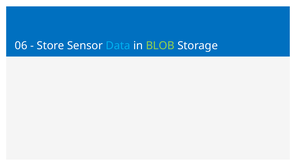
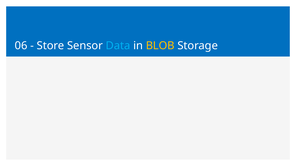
BLOB colour: light green -> yellow
